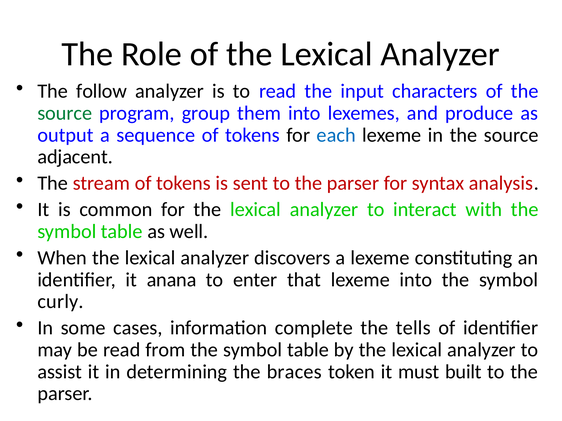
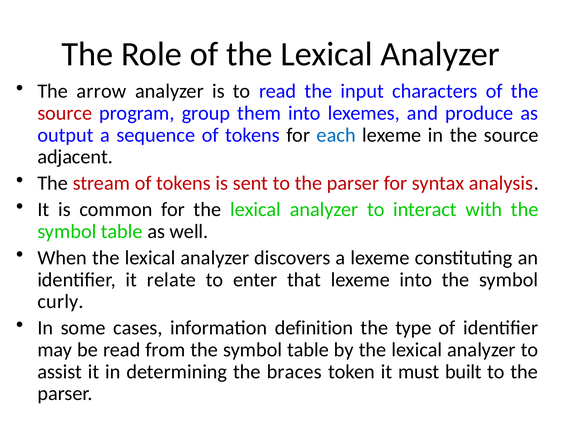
follow: follow -> arrow
source at (65, 113) colour: green -> red
anana: anana -> relate
complete: complete -> definition
tells: tells -> type
